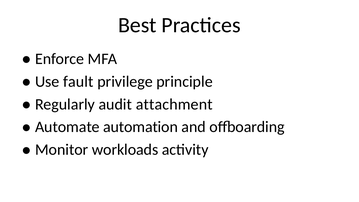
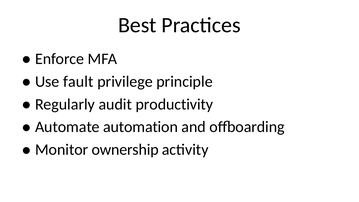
attachment: attachment -> productivity
workloads: workloads -> ownership
